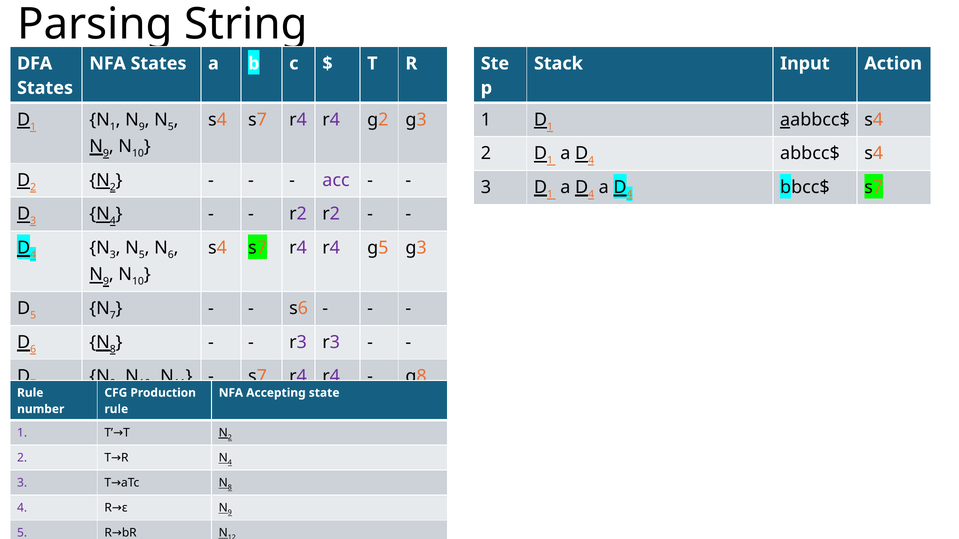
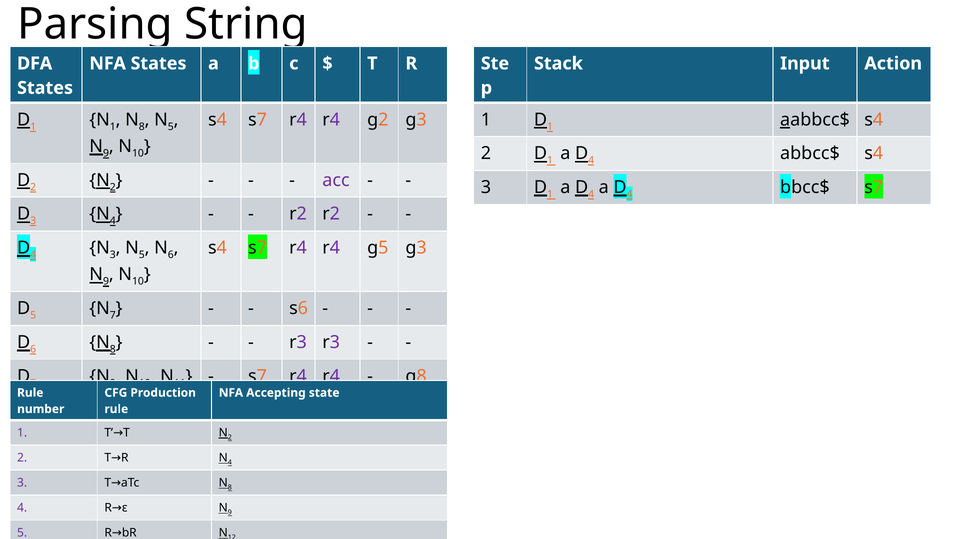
9 at (142, 127): 9 -> 8
